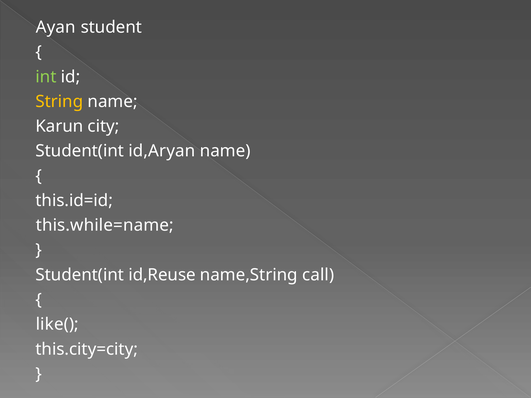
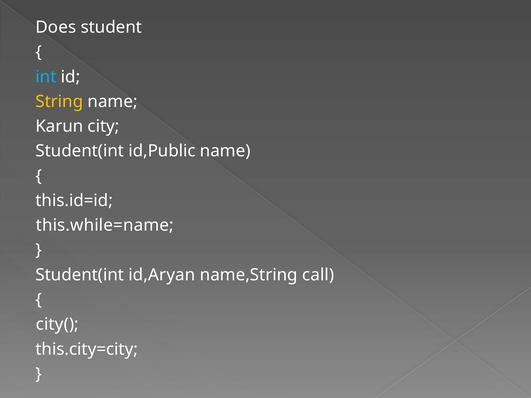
Ayan: Ayan -> Does
int colour: light green -> light blue
id,Aryan: id,Aryan -> id,Public
id,Reuse: id,Reuse -> id,Aryan
like(: like( -> city(
